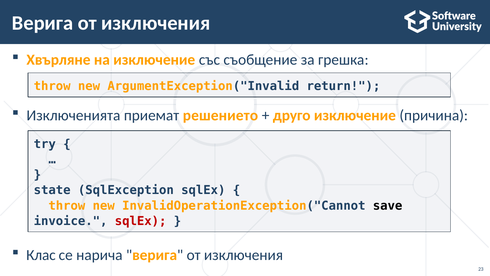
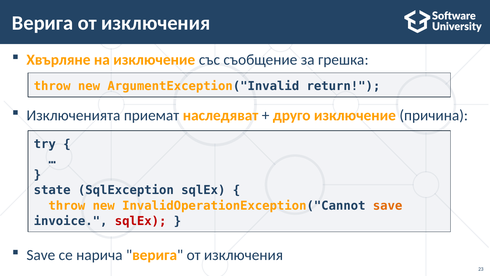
решението: решението -> наследяват
save at (388, 205) colour: black -> orange
Клас at (41, 255): Клас -> Save
